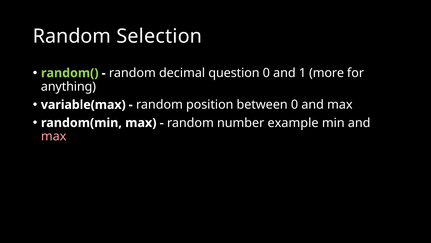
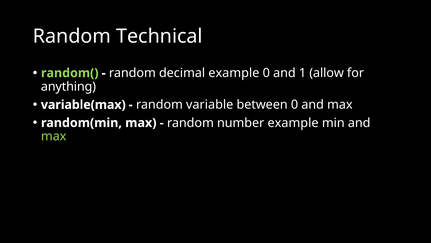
Selection: Selection -> Technical
decimal question: question -> example
more: more -> allow
position: position -> variable
max at (54, 136) colour: pink -> light green
